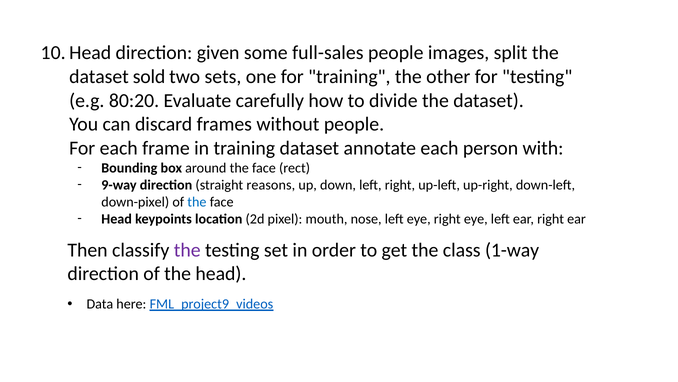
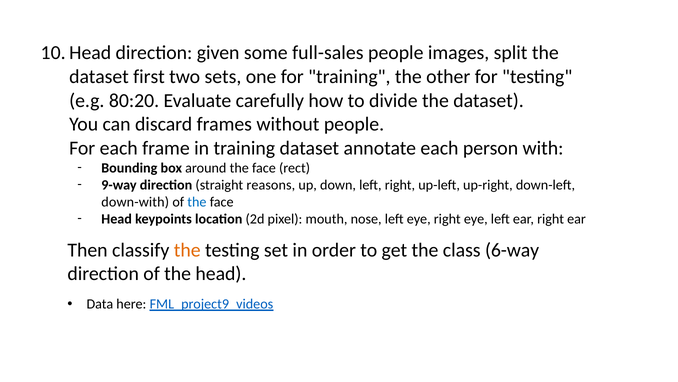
sold: sold -> first
down-pixel: down-pixel -> down-with
the at (187, 250) colour: purple -> orange
1-way: 1-way -> 6-way
